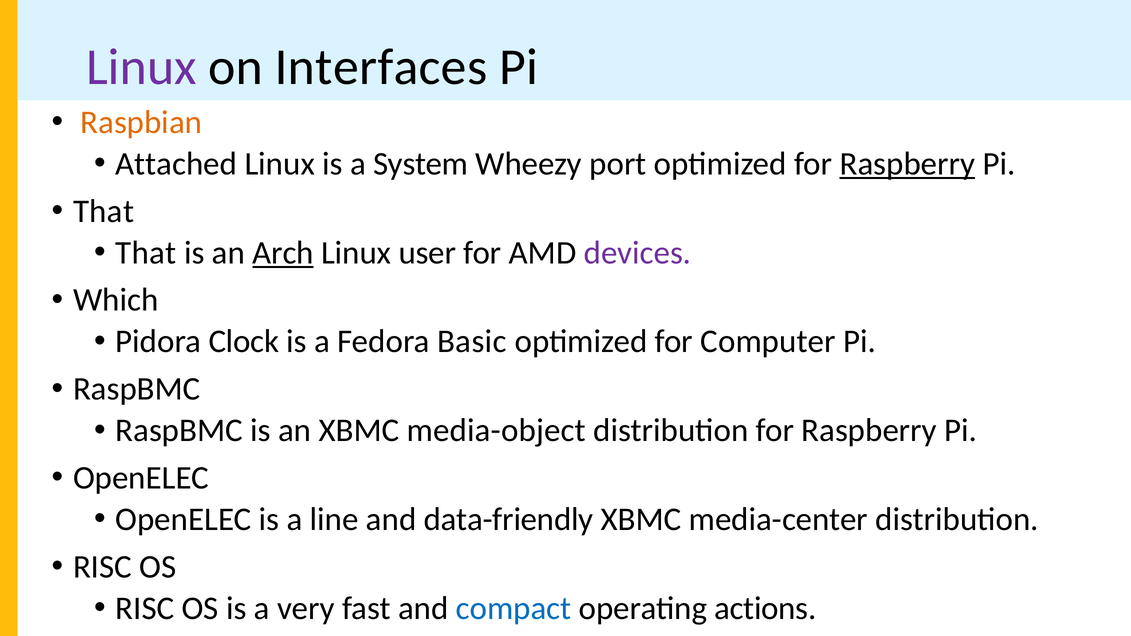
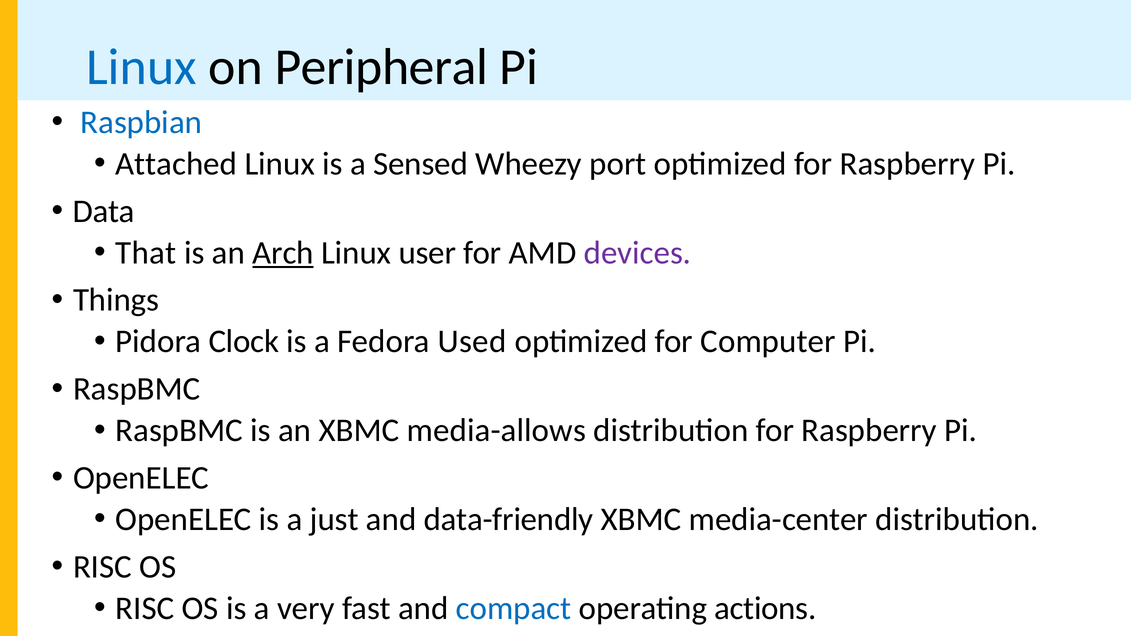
Linux at (141, 67) colour: purple -> blue
Interfaces: Interfaces -> Peripheral
Raspbian colour: orange -> blue
System: System -> Sensed
Raspberry at (907, 164) underline: present -> none
That at (104, 211): That -> Data
Which: Which -> Things
Basic: Basic -> Used
media-object: media-object -> media-allows
line: line -> just
